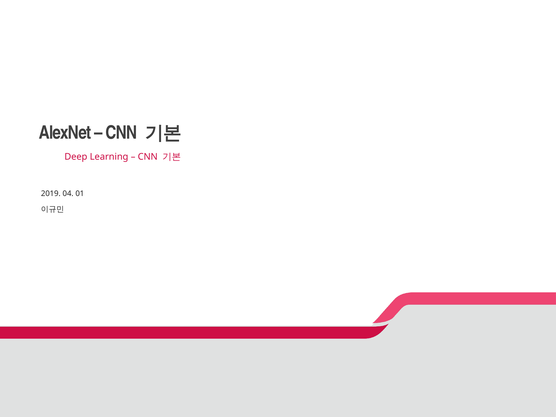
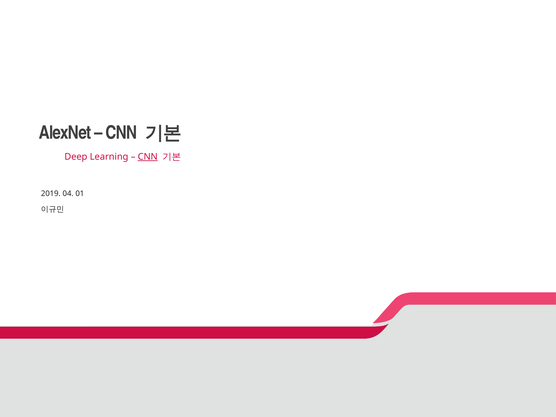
CNN at (148, 157) underline: none -> present
